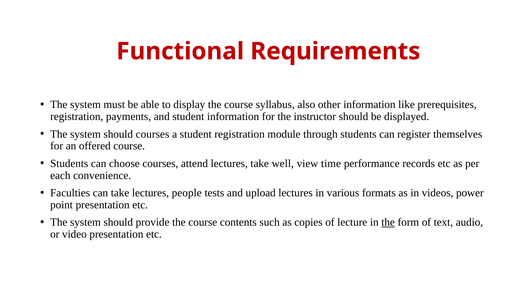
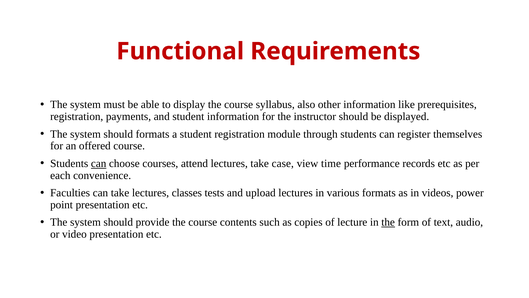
should courses: courses -> formats
can at (99, 163) underline: none -> present
well: well -> case
people: people -> classes
